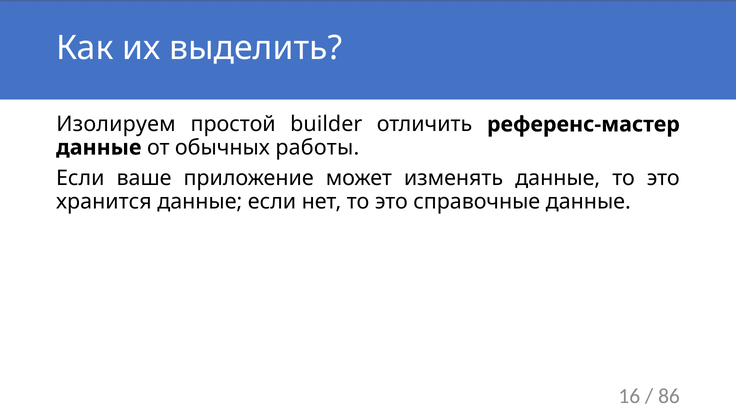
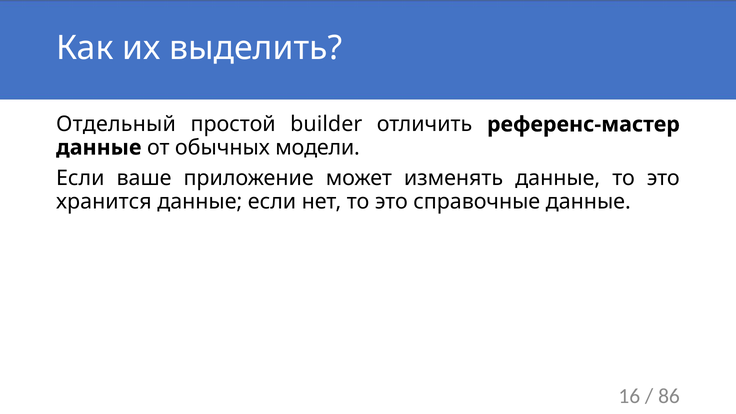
Изолируем: Изолируем -> Отдельный
работы: работы -> модели
